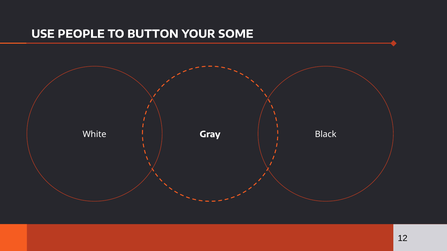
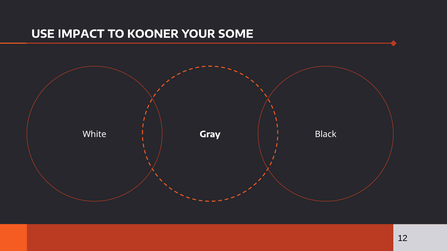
PEOPLE: PEOPLE -> IMPACT
BUTTON: BUTTON -> KOONER
